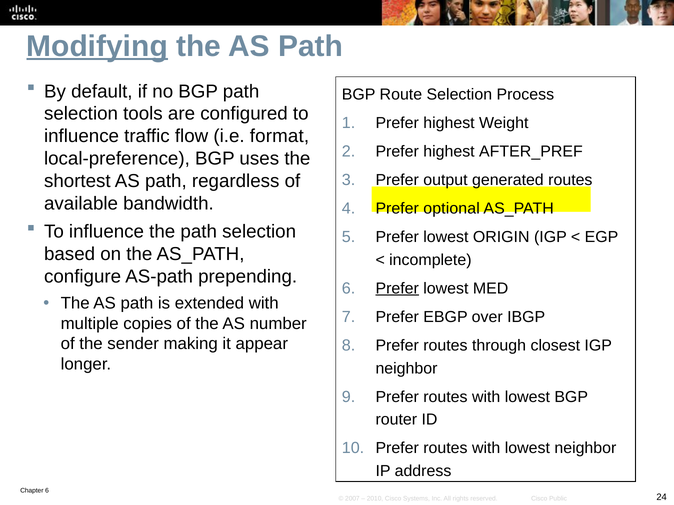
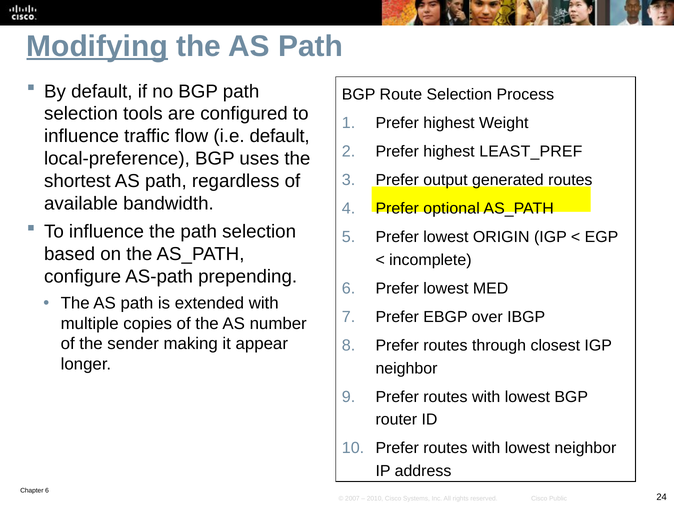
i.e format: format -> default
AFTER_PREF: AFTER_PREF -> LEAST_PREF
Prefer at (397, 289) underline: present -> none
